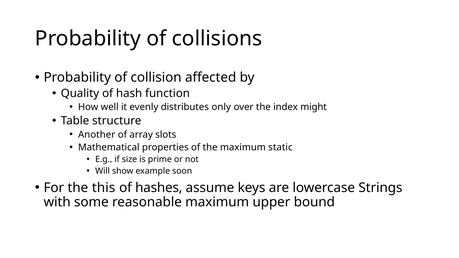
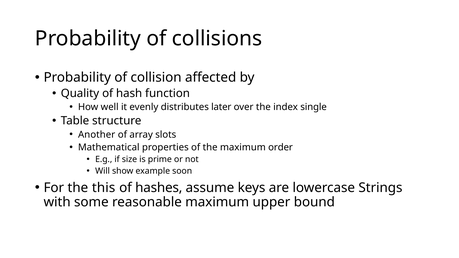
only: only -> later
might: might -> single
static: static -> order
